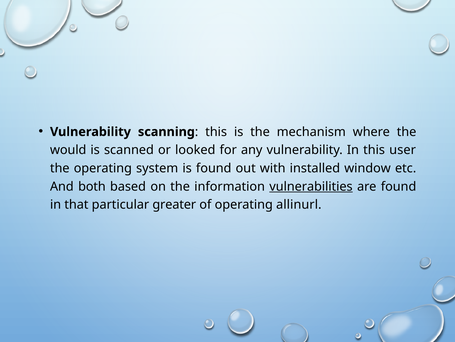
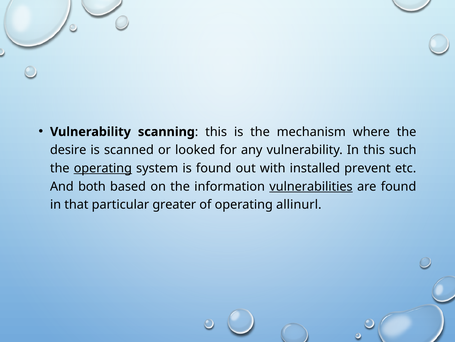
would: would -> desire
user: user -> such
operating at (103, 168) underline: none -> present
window: window -> prevent
